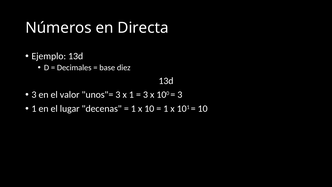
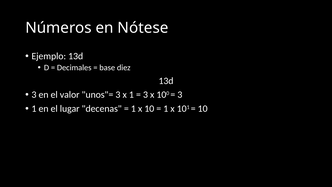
Directa: Directa -> Nótese
